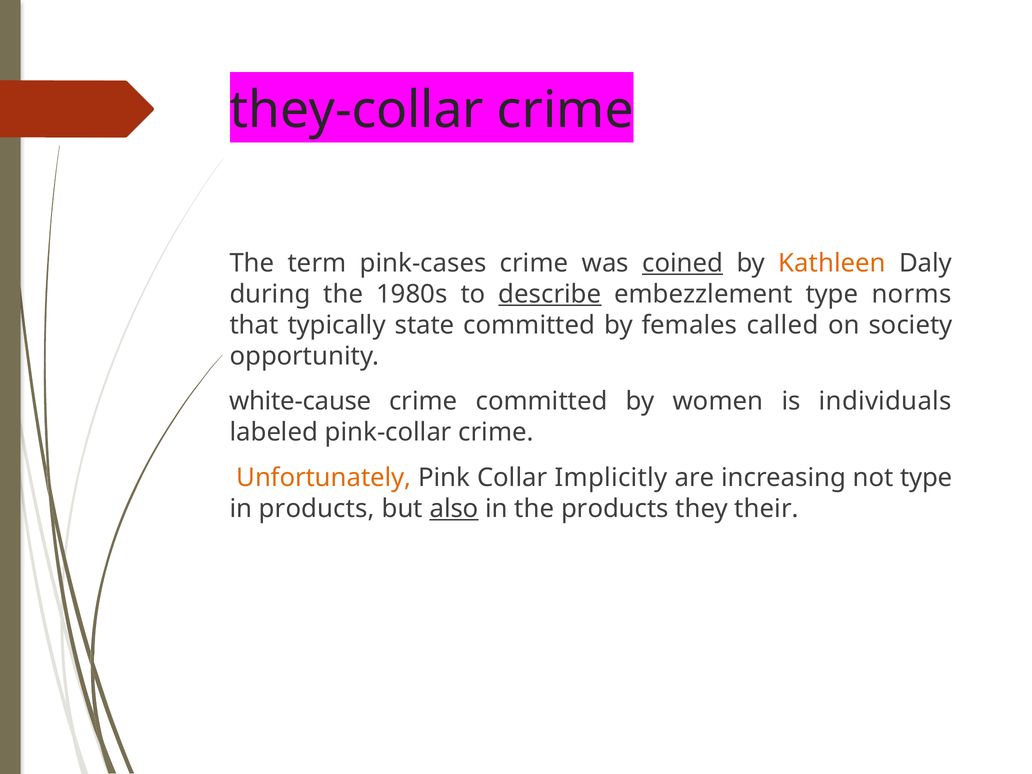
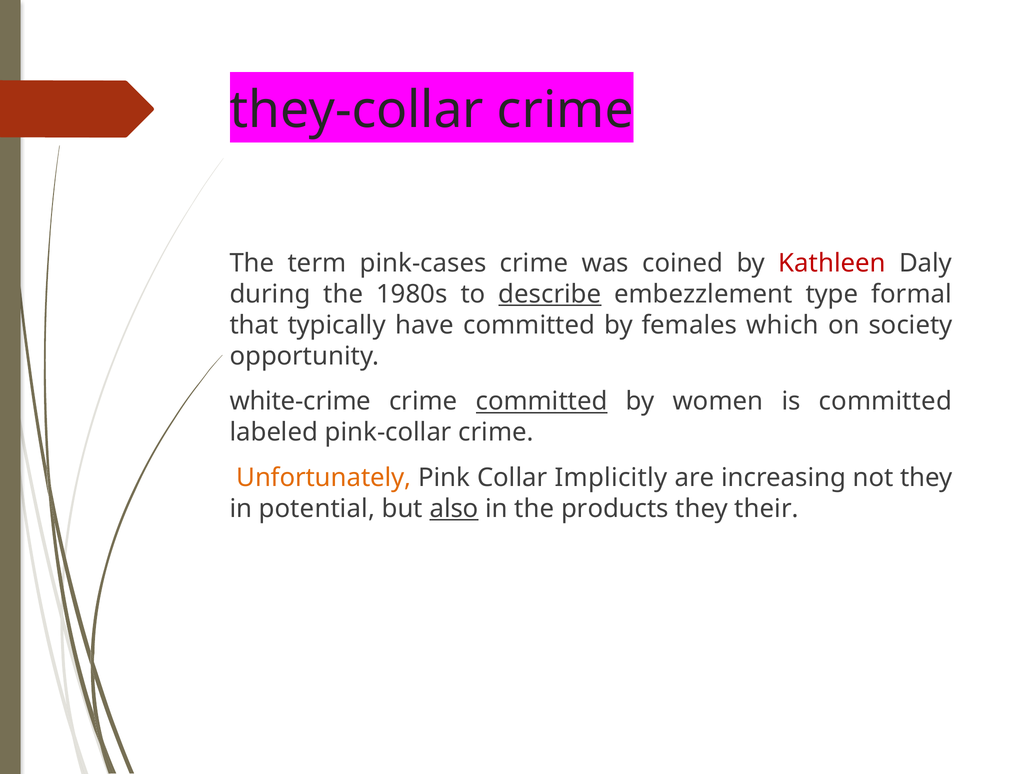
coined underline: present -> none
Kathleen colour: orange -> red
norms: norms -> formal
state: state -> have
called: called -> which
white-cause: white-cause -> white-crime
committed at (542, 401) underline: none -> present
is individuals: individuals -> committed
not type: type -> they
in products: products -> potential
